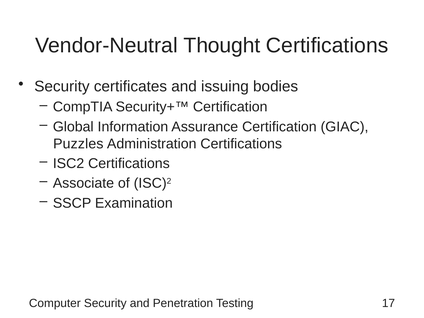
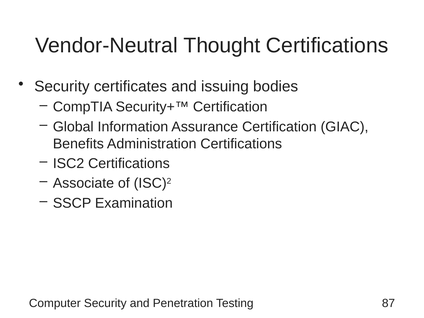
Puzzles: Puzzles -> Benefits
17: 17 -> 87
